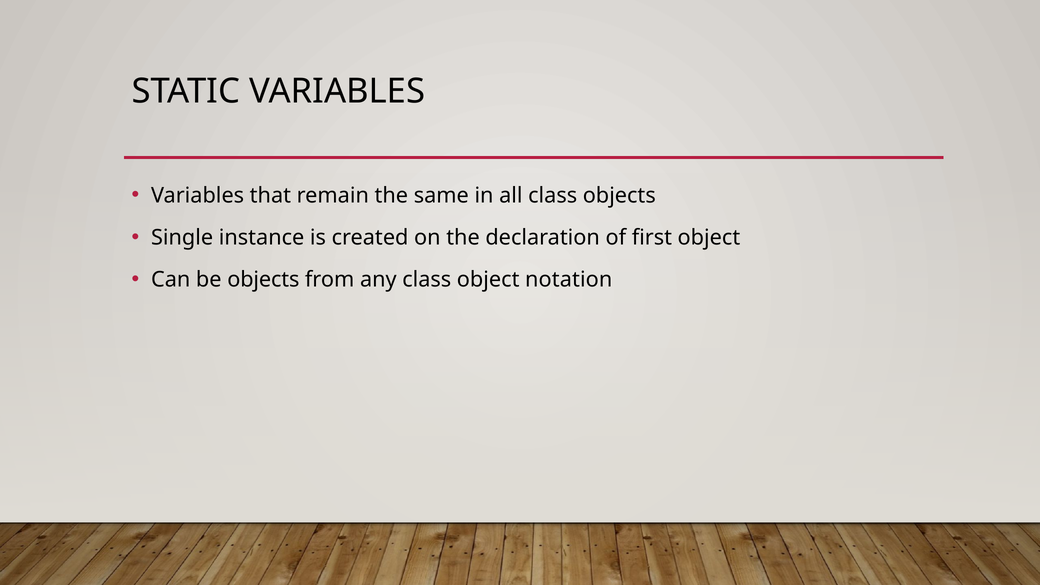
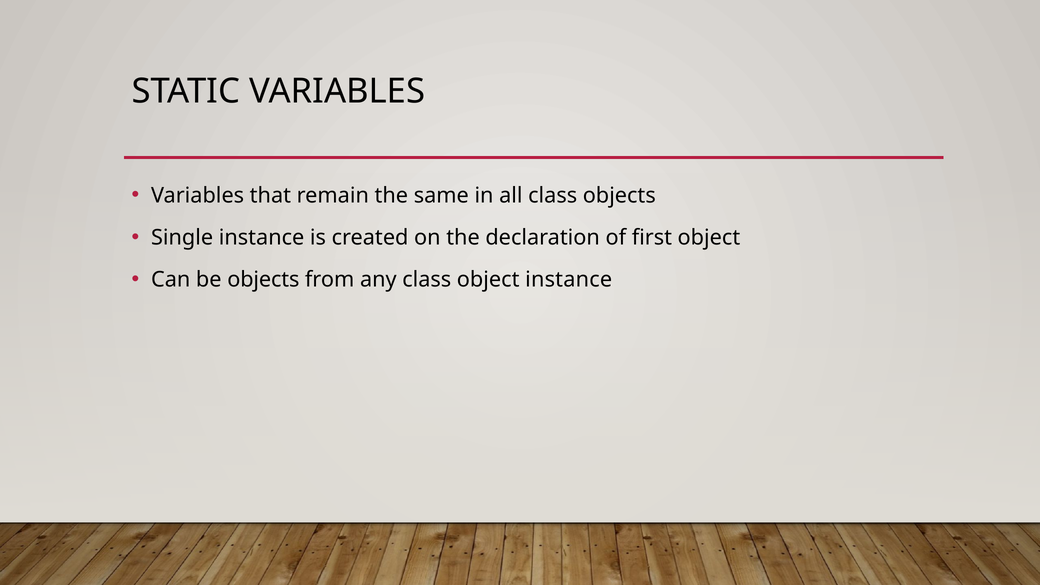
object notation: notation -> instance
